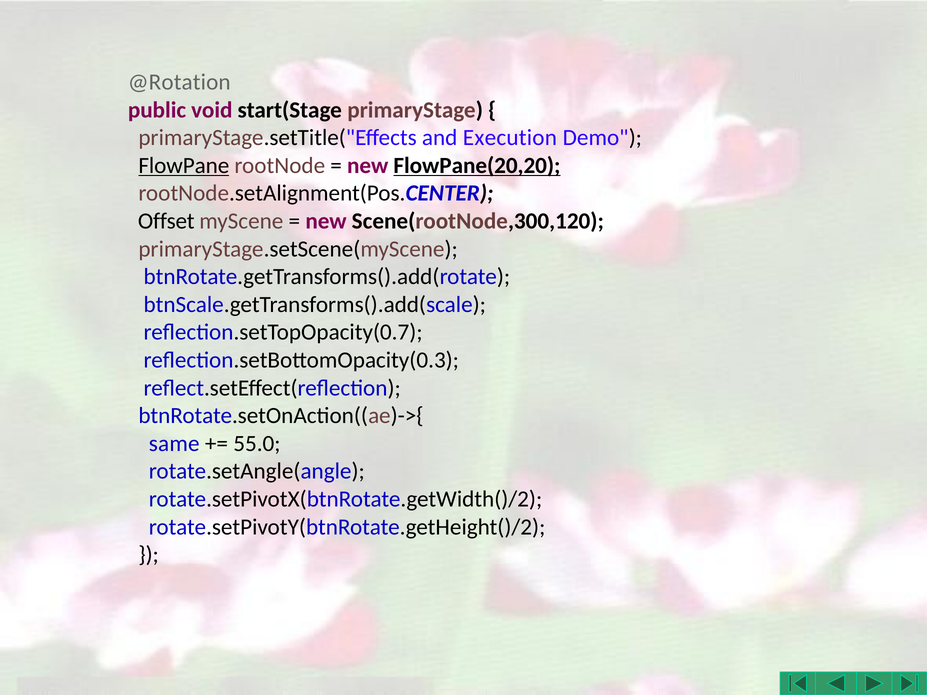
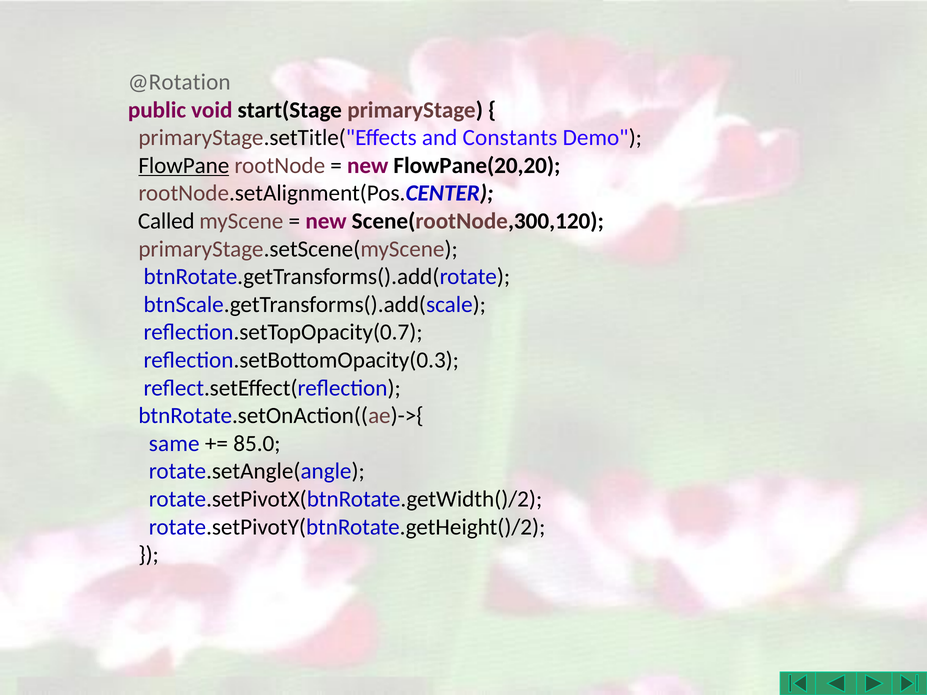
Execution: Execution -> Constants
FlowPane(20,20 underline: present -> none
Offset: Offset -> Called
55.0: 55.0 -> 85.0
